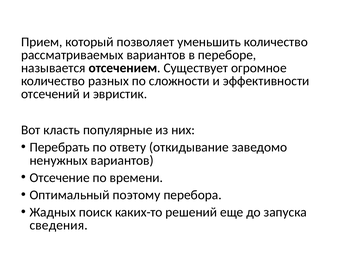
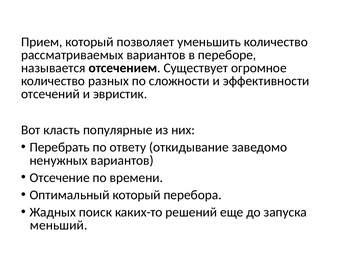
Оптимальный поэтому: поэтому -> который
сведения: сведения -> меньший
